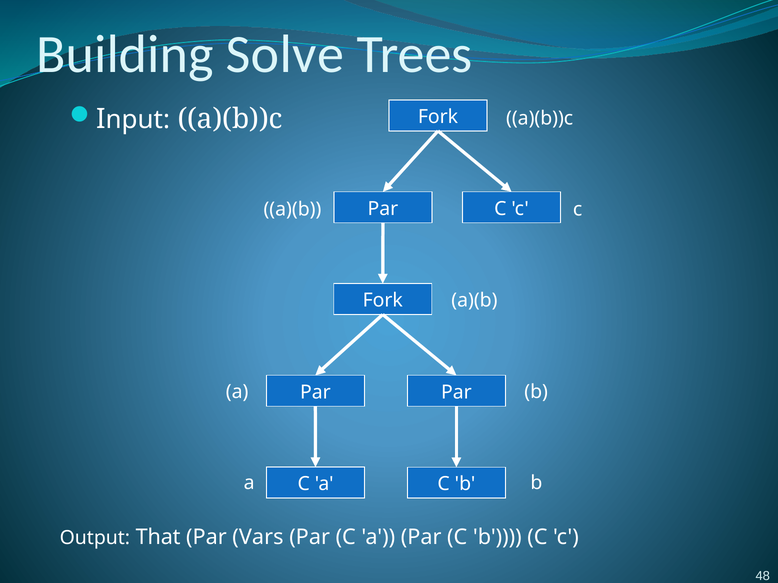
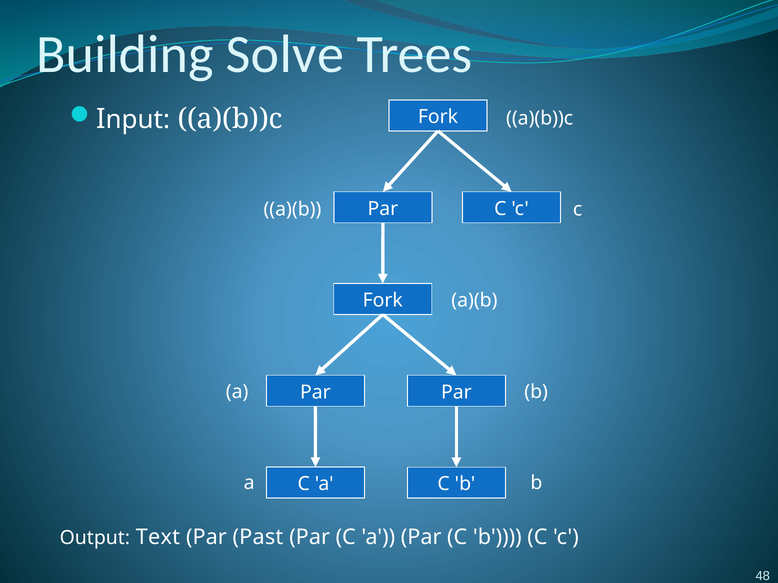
That: That -> Text
Vars: Vars -> Past
